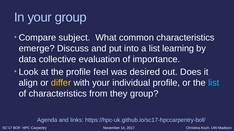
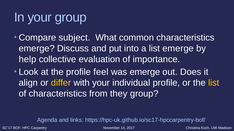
list learning: learning -> emerge
data: data -> help
was desired: desired -> emerge
list at (214, 83) colour: light blue -> yellow
